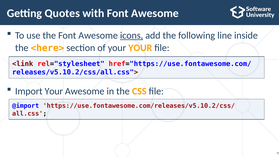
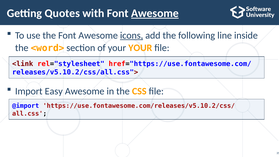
Awesome at (155, 13) underline: none -> present
<here>: <here> -> <word>
Import Your: Your -> Easy
